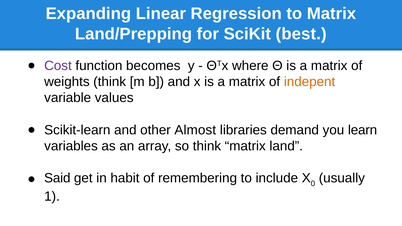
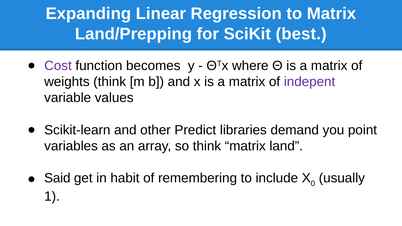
indepent colour: orange -> purple
Almost: Almost -> Predict
learn: learn -> point
